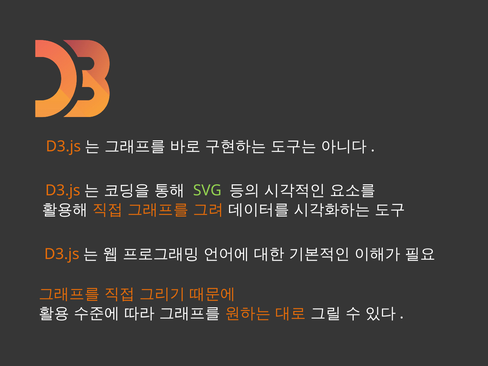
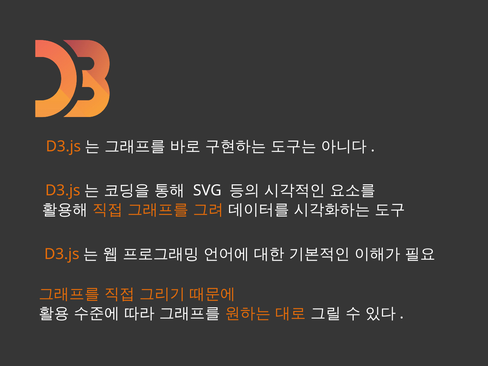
SVG colour: light green -> white
